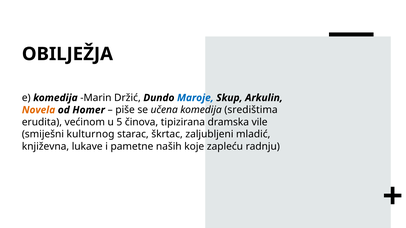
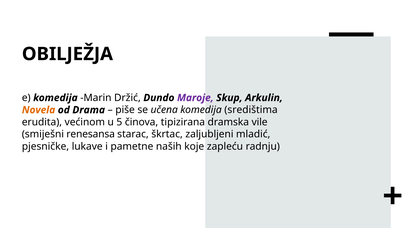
Maroje colour: blue -> purple
Homer: Homer -> Drama
kulturnog: kulturnog -> renesansa
književna: književna -> pjesničke
